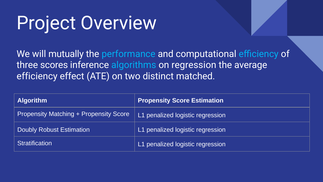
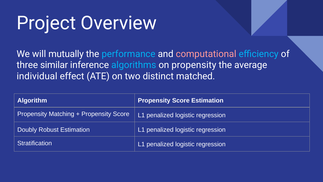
computational colour: white -> pink
scores: scores -> similar
on regression: regression -> propensity
efficiency at (37, 76): efficiency -> individual
